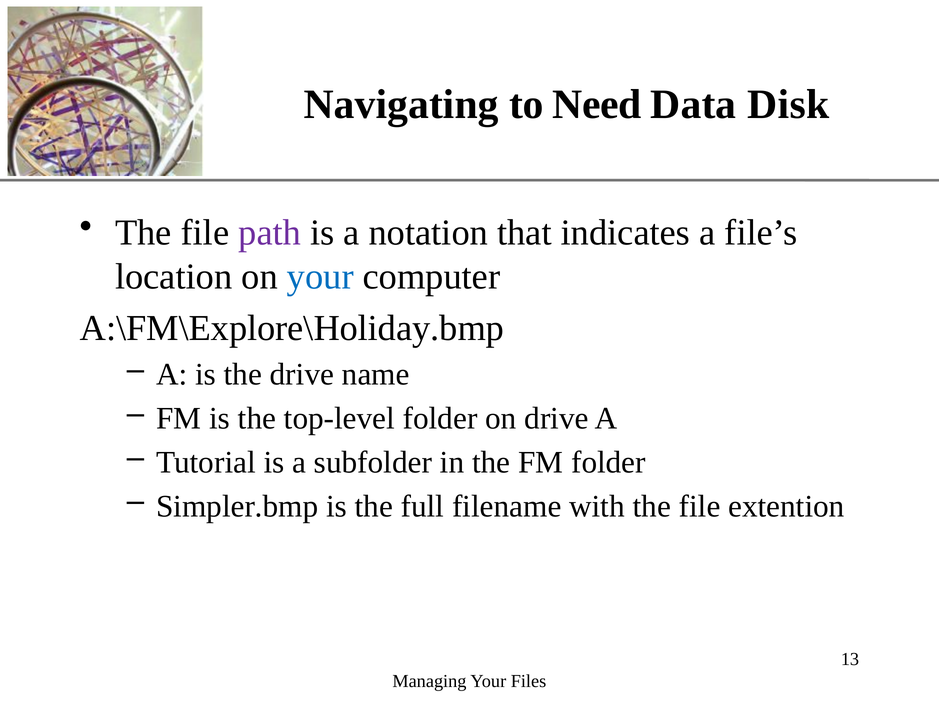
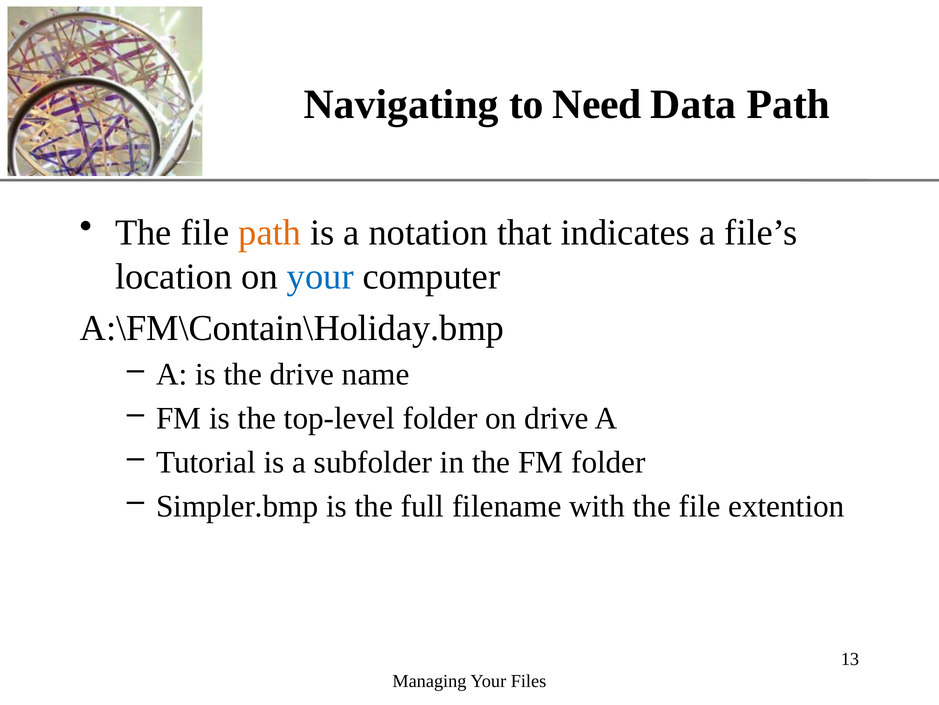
Data Disk: Disk -> Path
path at (270, 233) colour: purple -> orange
A:\FM\Explore\Holiday.bmp: A:\FM\Explore\Holiday.bmp -> A:\FM\Contain\Holiday.bmp
